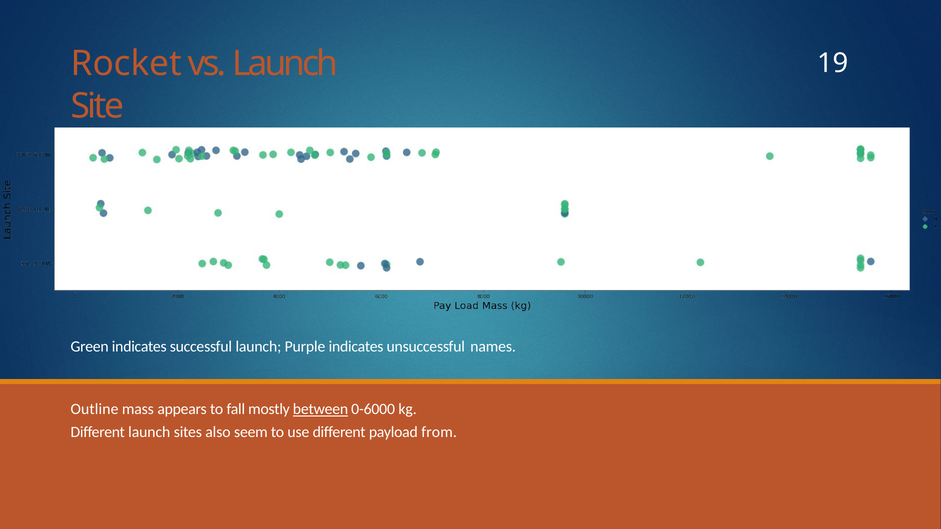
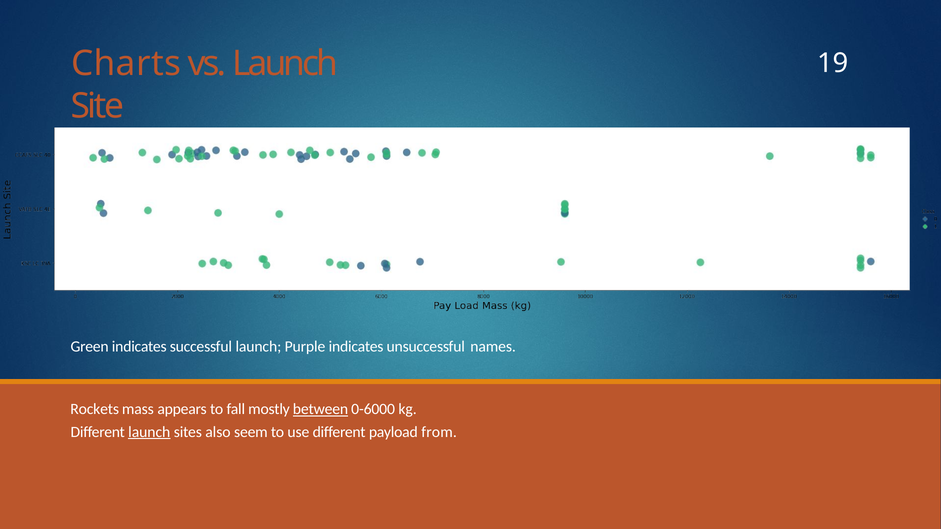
Rocket: Rocket -> Charts
Outline: Outline -> Rockets
launch at (149, 432) underline: none -> present
